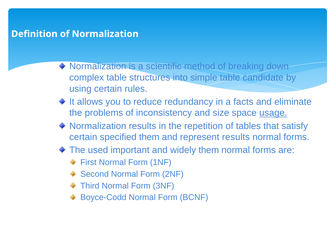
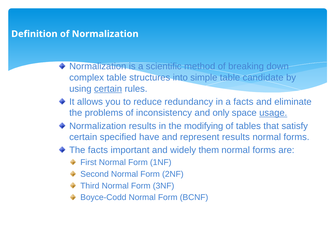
certain at (108, 89) underline: none -> present
size: size -> only
repetition: repetition -> modifying
specified them: them -> have
The used: used -> facts
